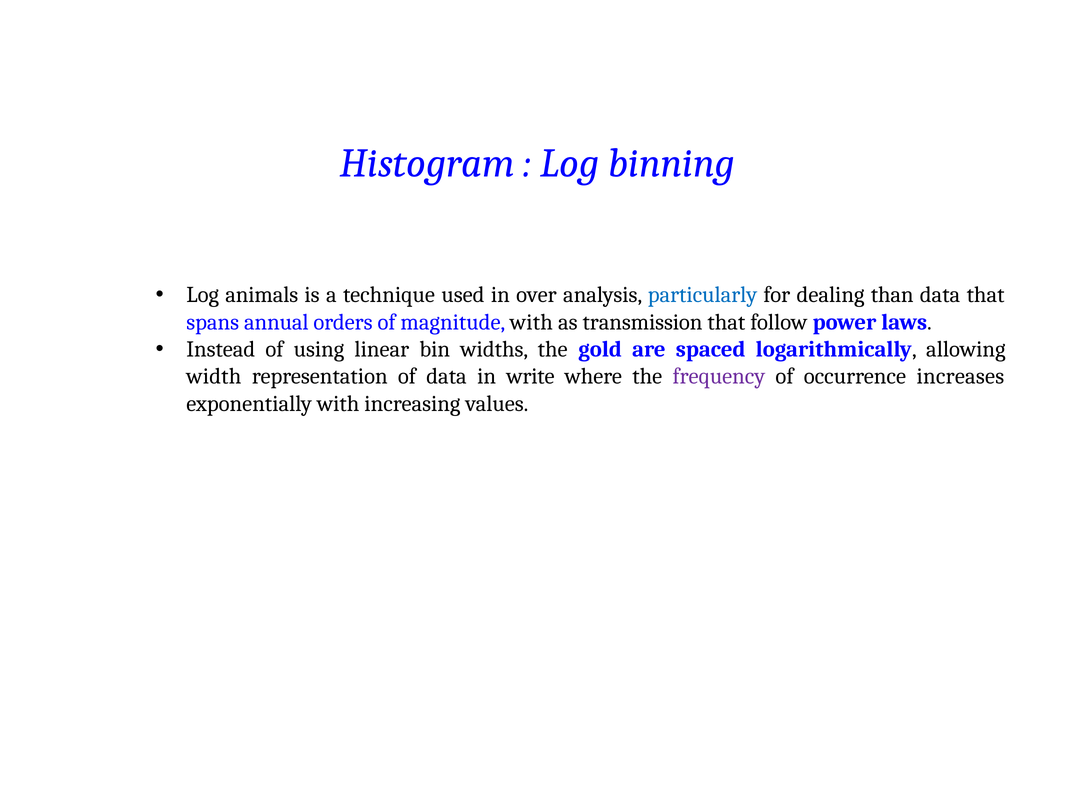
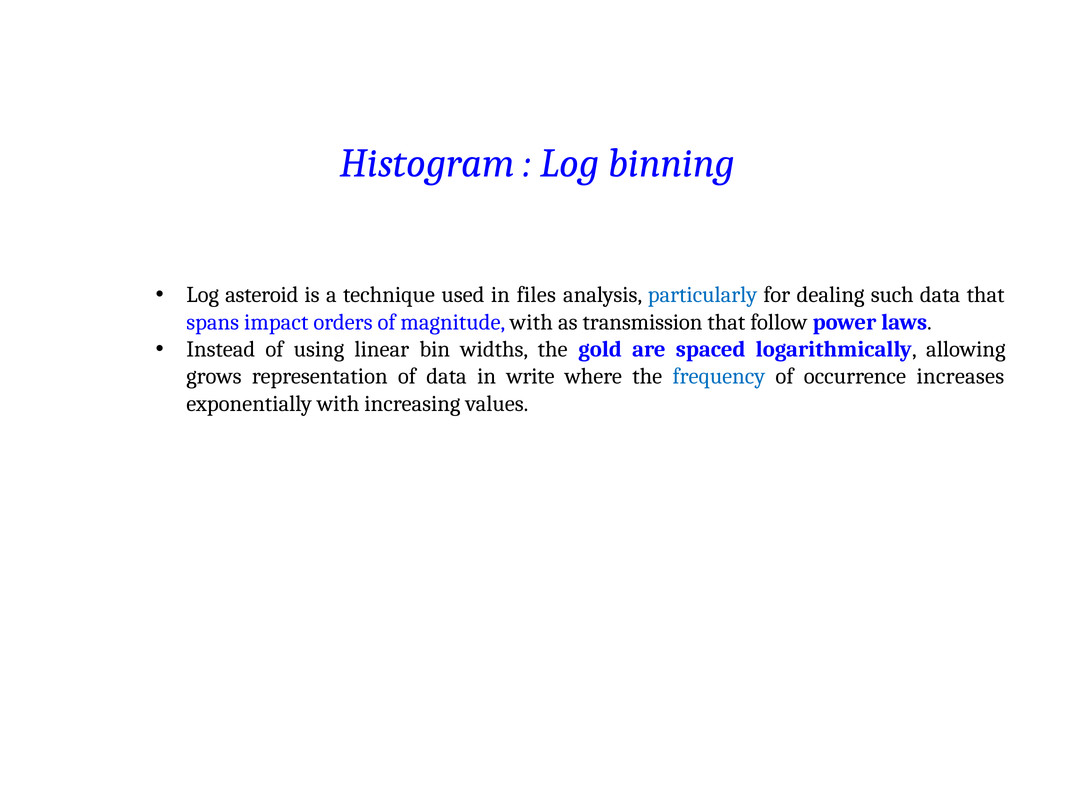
animals: animals -> asteroid
over: over -> files
than: than -> such
annual: annual -> impact
width: width -> grows
frequency colour: purple -> blue
